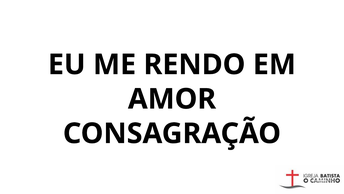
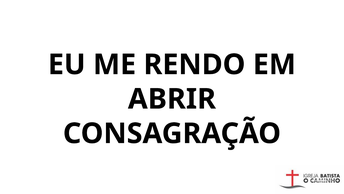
AMOR: AMOR -> ABRIR
